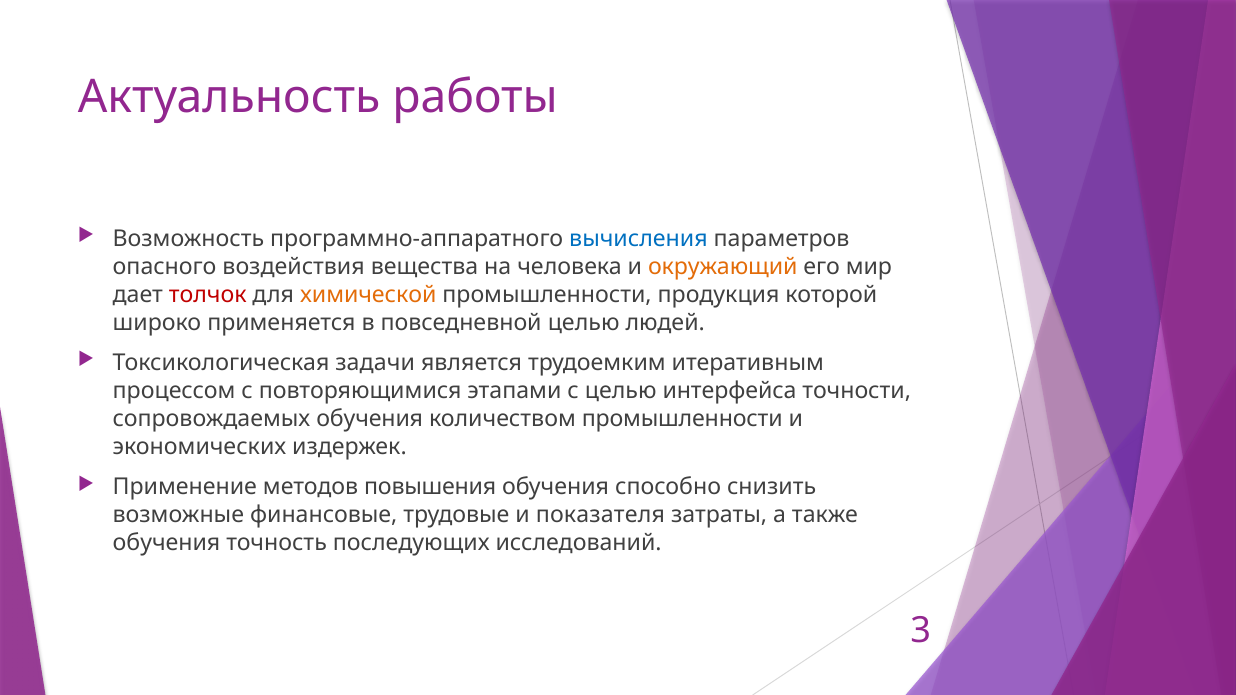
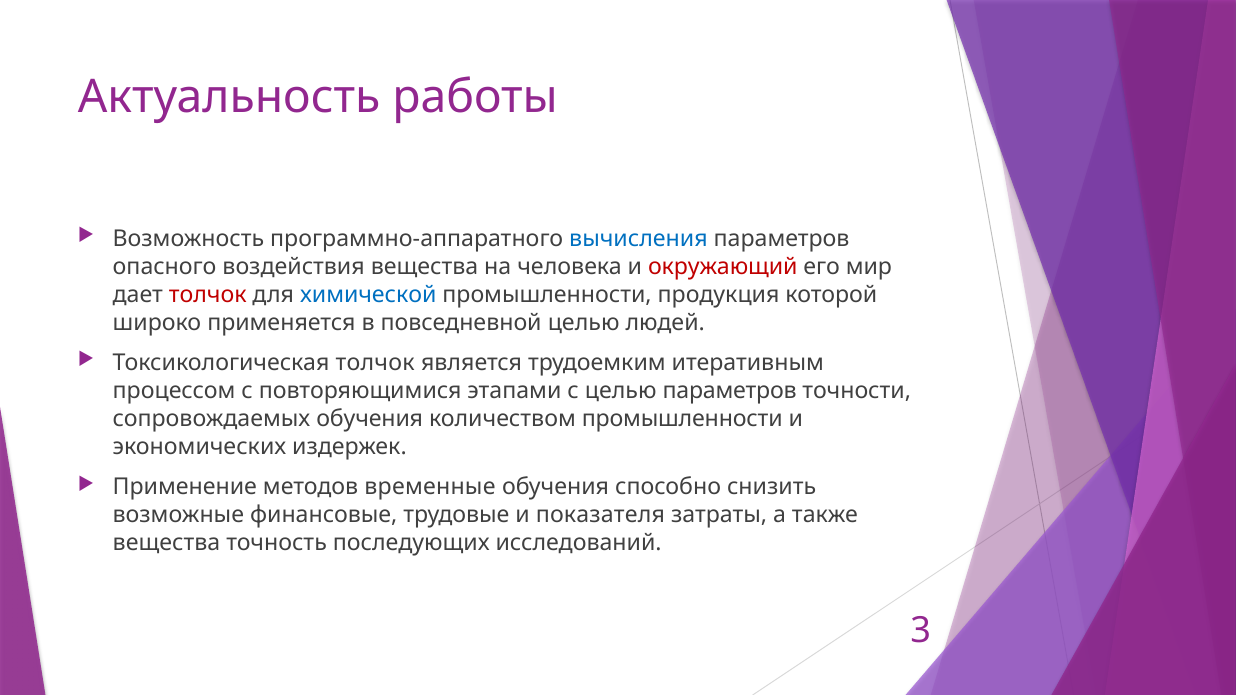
окружающий colour: orange -> red
химической colour: orange -> blue
Токсикологическая задачи: задачи -> толчок
целью интерфейса: интерфейса -> параметров
повышения: повышения -> временные
обучения at (167, 543): обучения -> вещества
